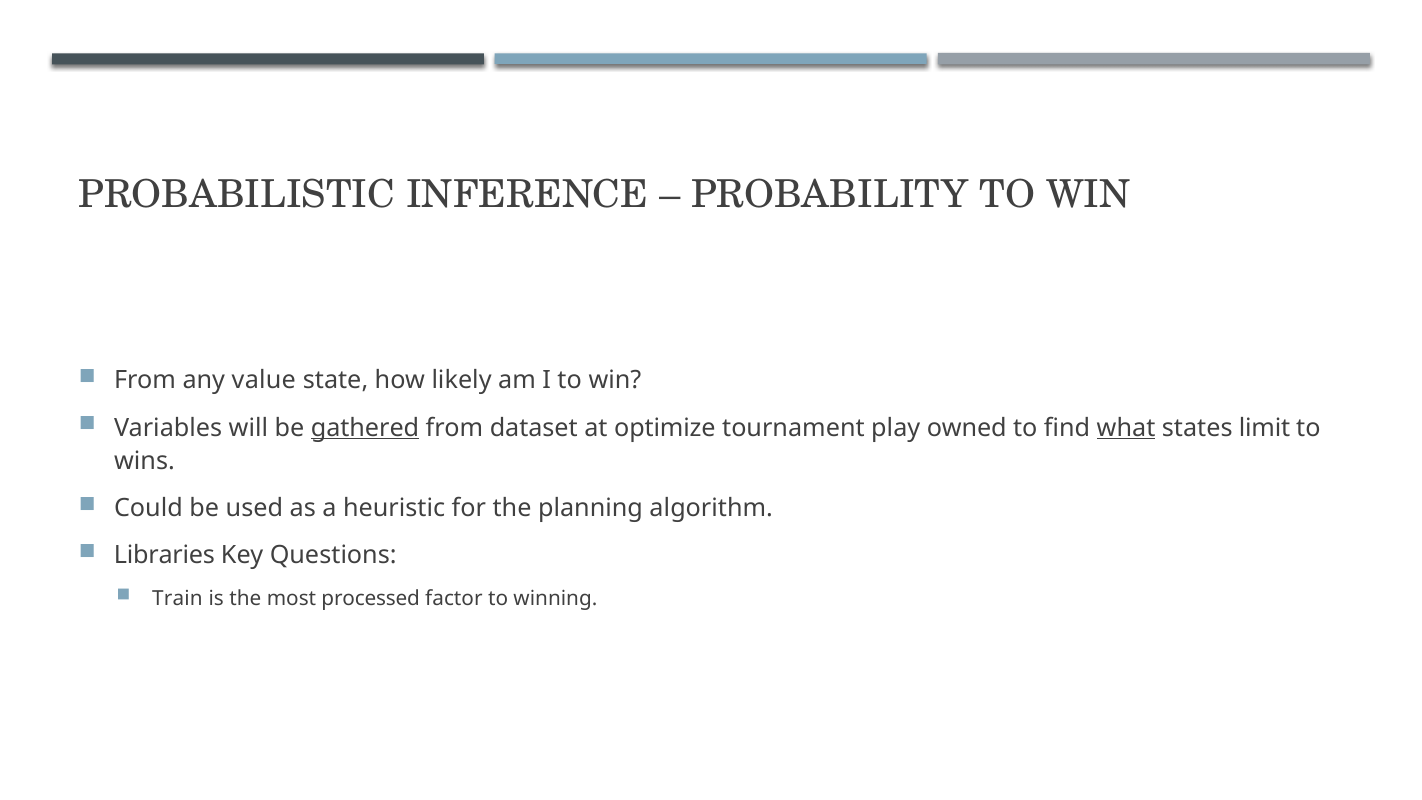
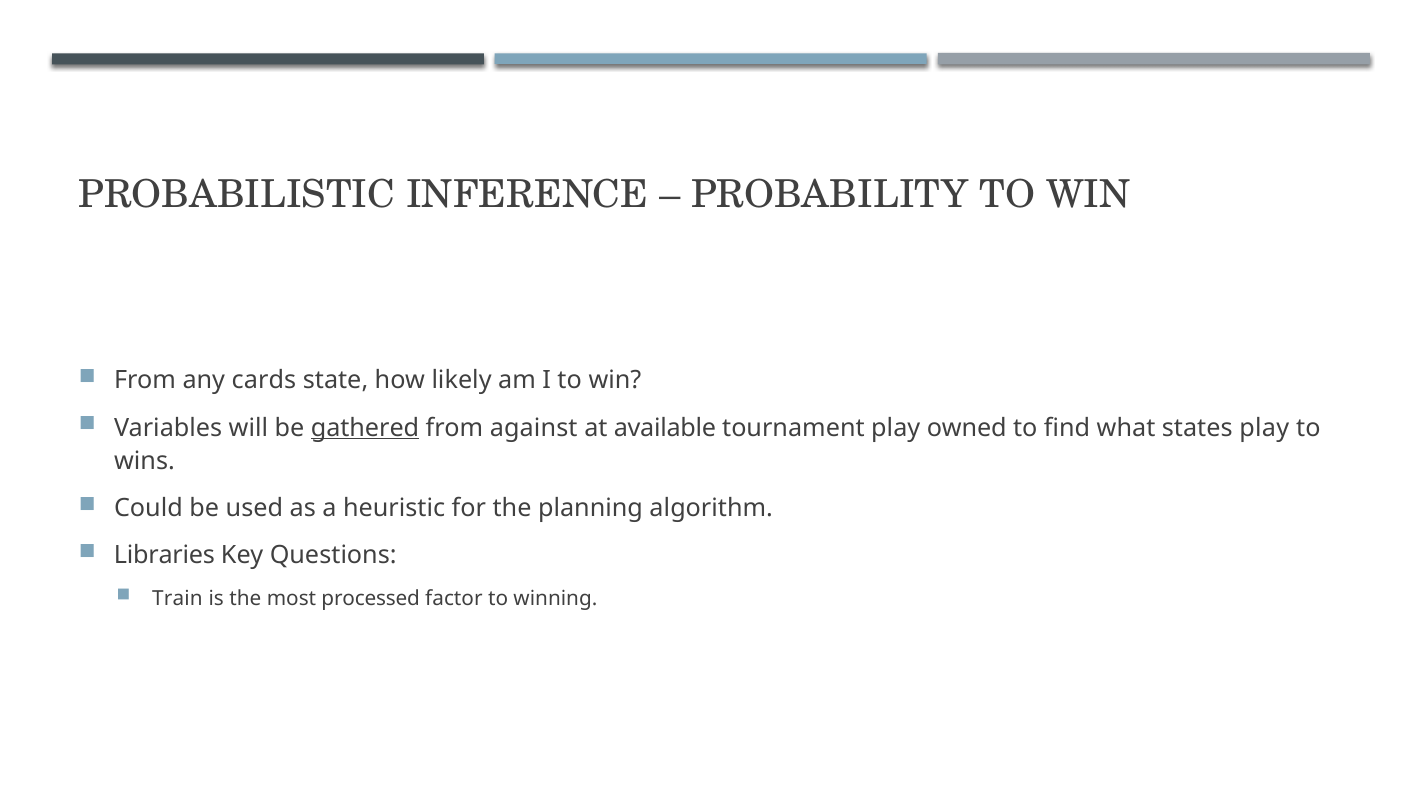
value: value -> cards
dataset: dataset -> against
optimize: optimize -> available
what underline: present -> none
states limit: limit -> play
